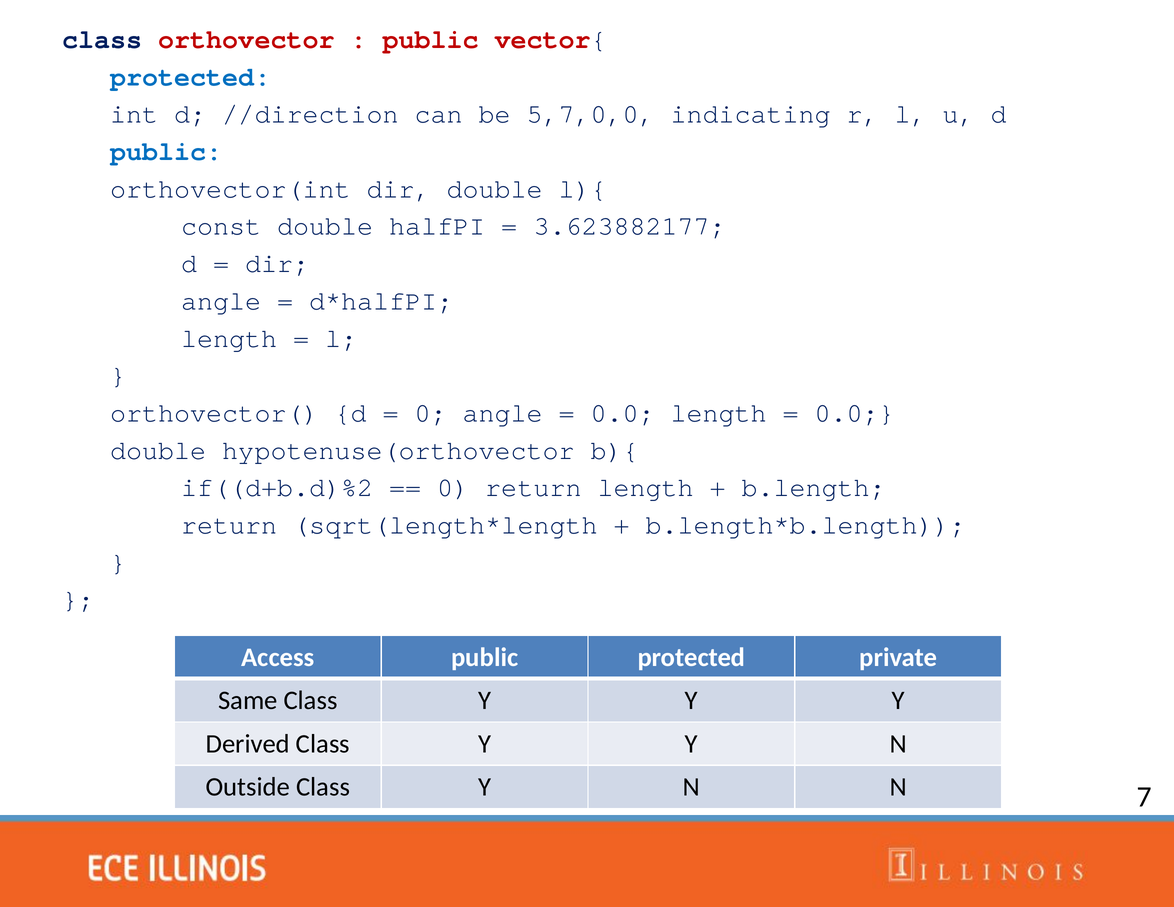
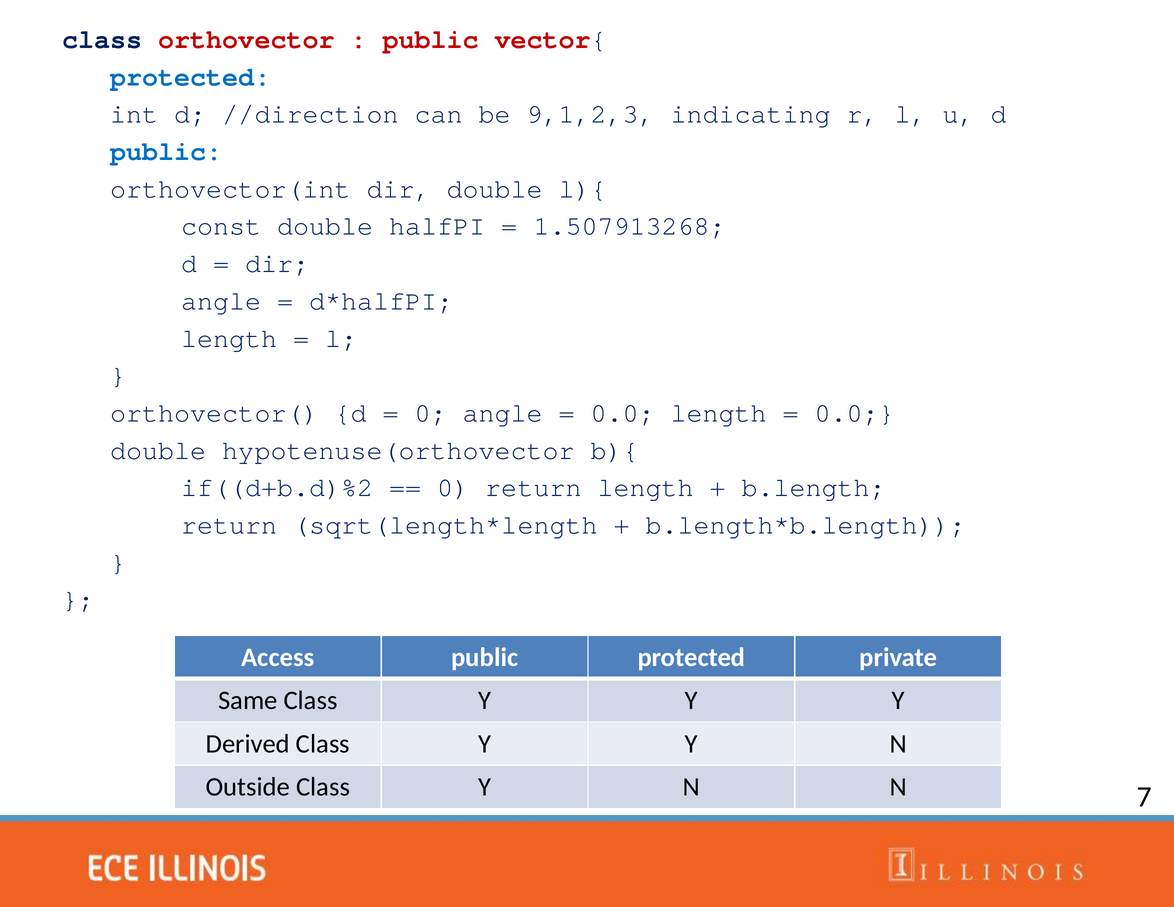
5,7,0,0: 5,7,0,0 -> 9,1,2,3
3.623882177: 3.623882177 -> 1.507913268
